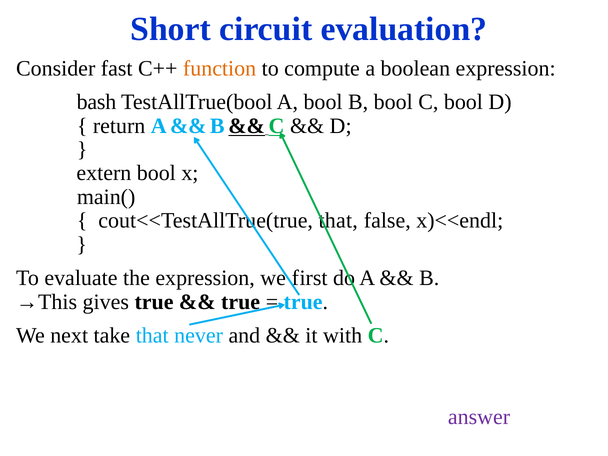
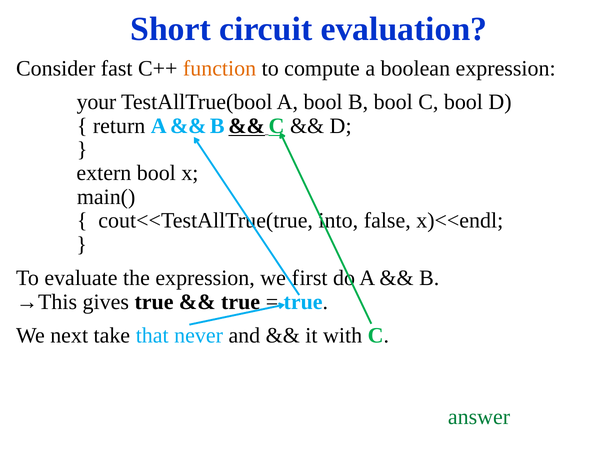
bash: bash -> your
cout<<TestAllTrue(true that: that -> into
answer colour: purple -> green
